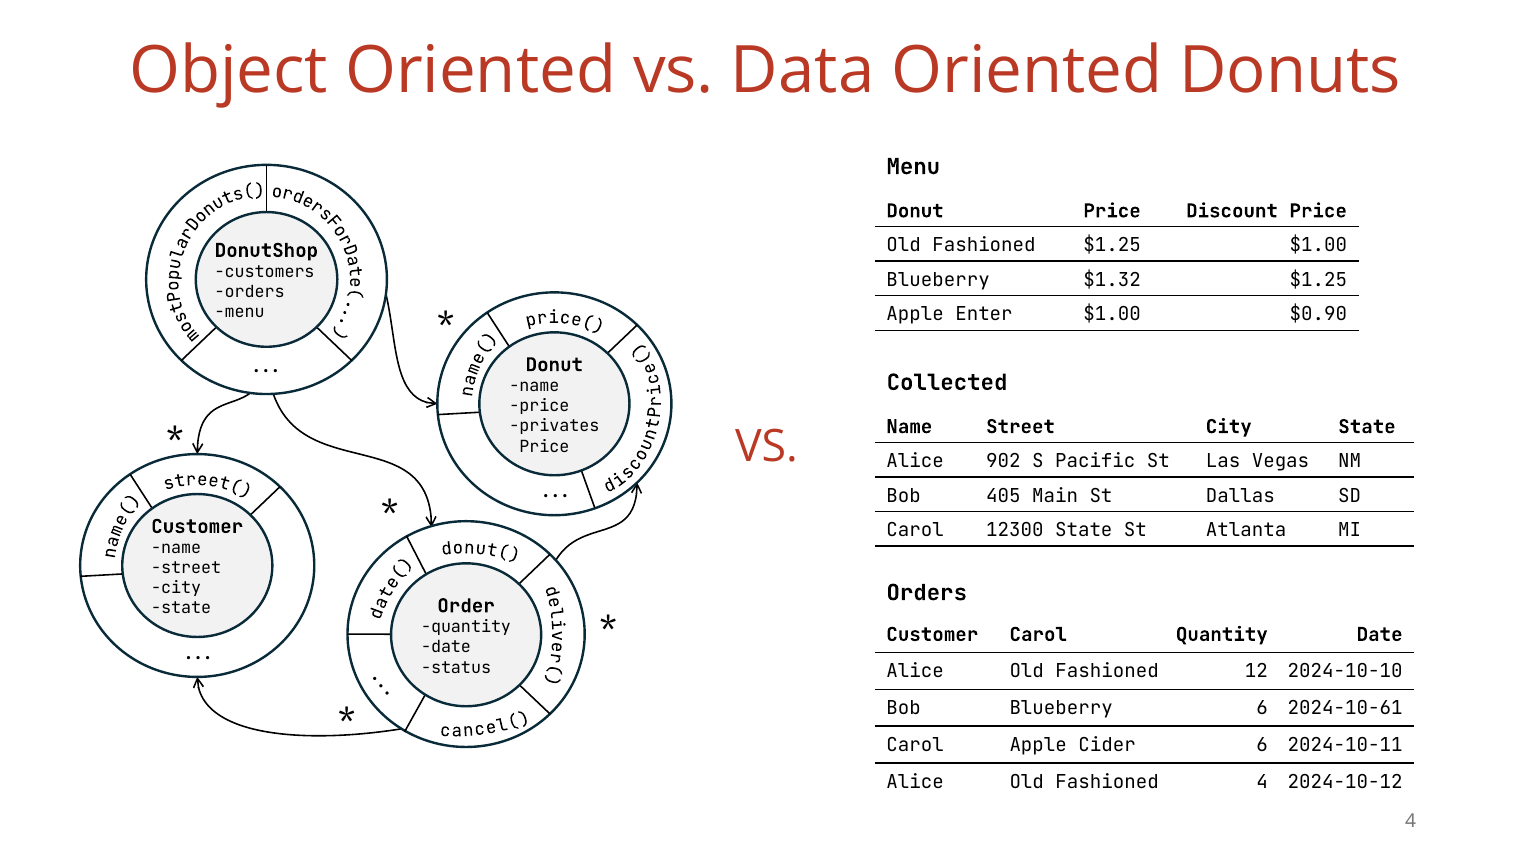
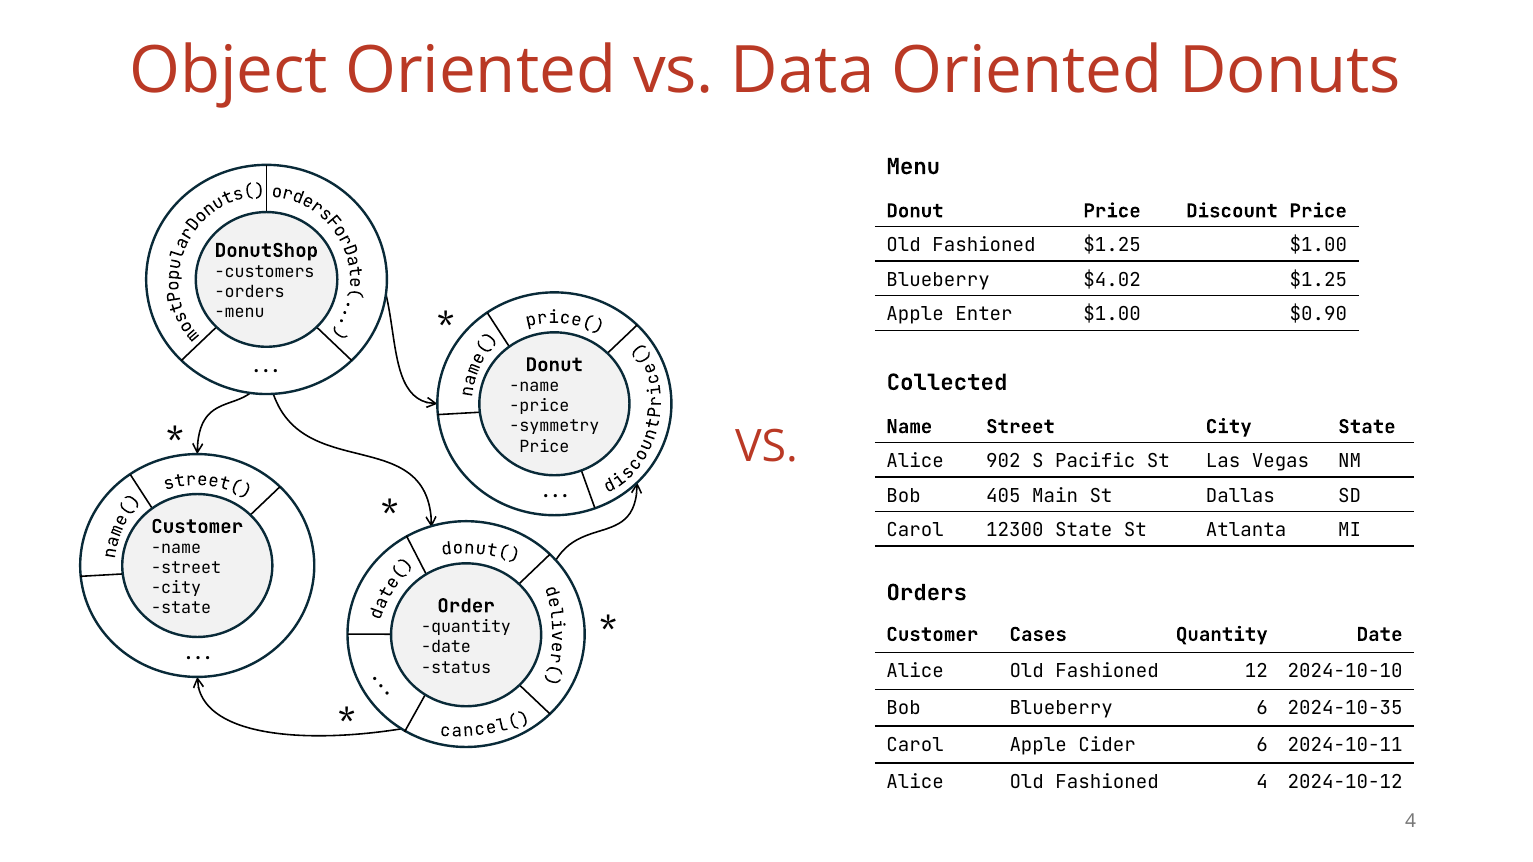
$1.32: $1.32 -> $4.02
privates: privates -> symmetry
Customer Carol: Carol -> Cases
2024-10-61: 2024-10-61 -> 2024-10-35
